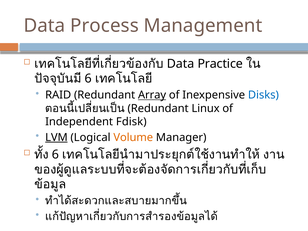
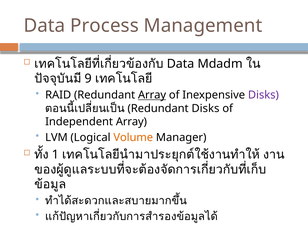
Practice: Practice -> Mdadm
6 at (88, 79): 6 -> 9
Disks at (263, 95) colour: blue -> purple
Redundant Linux: Linux -> Disks
Independent Fdisk: Fdisk -> Array
LVM underline: present -> none
6 at (55, 155): 6 -> 1
